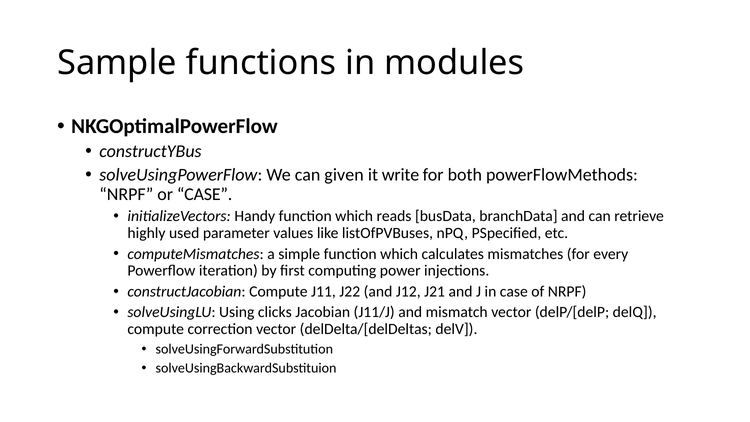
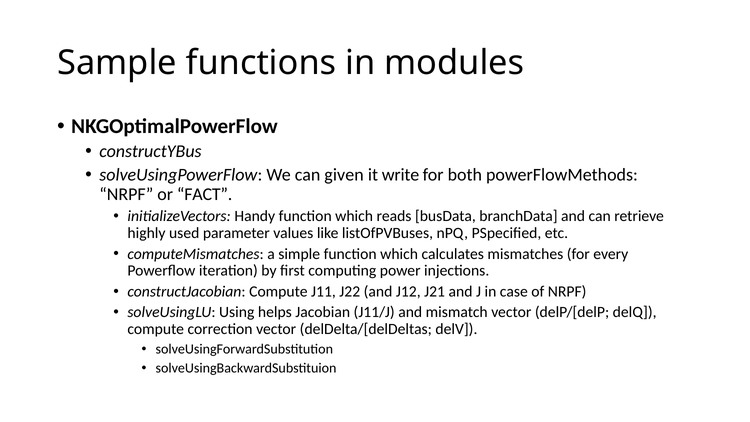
or CASE: CASE -> FACT
clicks: clicks -> helps
